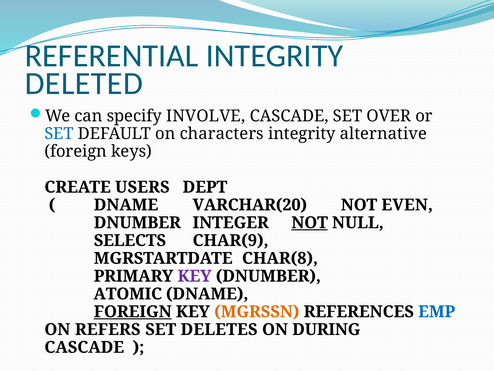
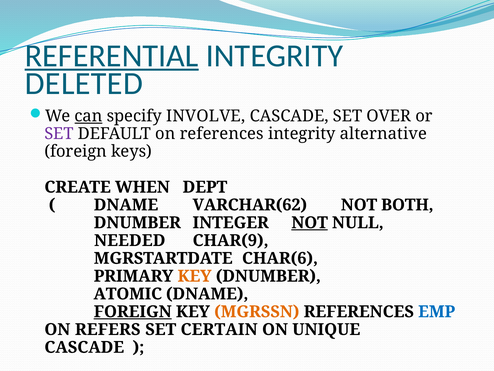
REFERENTIAL underline: none -> present
can underline: none -> present
SET at (59, 134) colour: blue -> purple
on characters: characters -> references
USERS: USERS -> WHEN
VARCHAR(20: VARCHAR(20 -> VARCHAR(62
EVEN: EVEN -> BOTH
SELECTS: SELECTS -> NEEDED
CHAR(8: CHAR(8 -> CHAR(6
KEY at (195, 276) colour: purple -> orange
DELETES: DELETES -> CERTAIN
DURING: DURING -> UNIQUE
